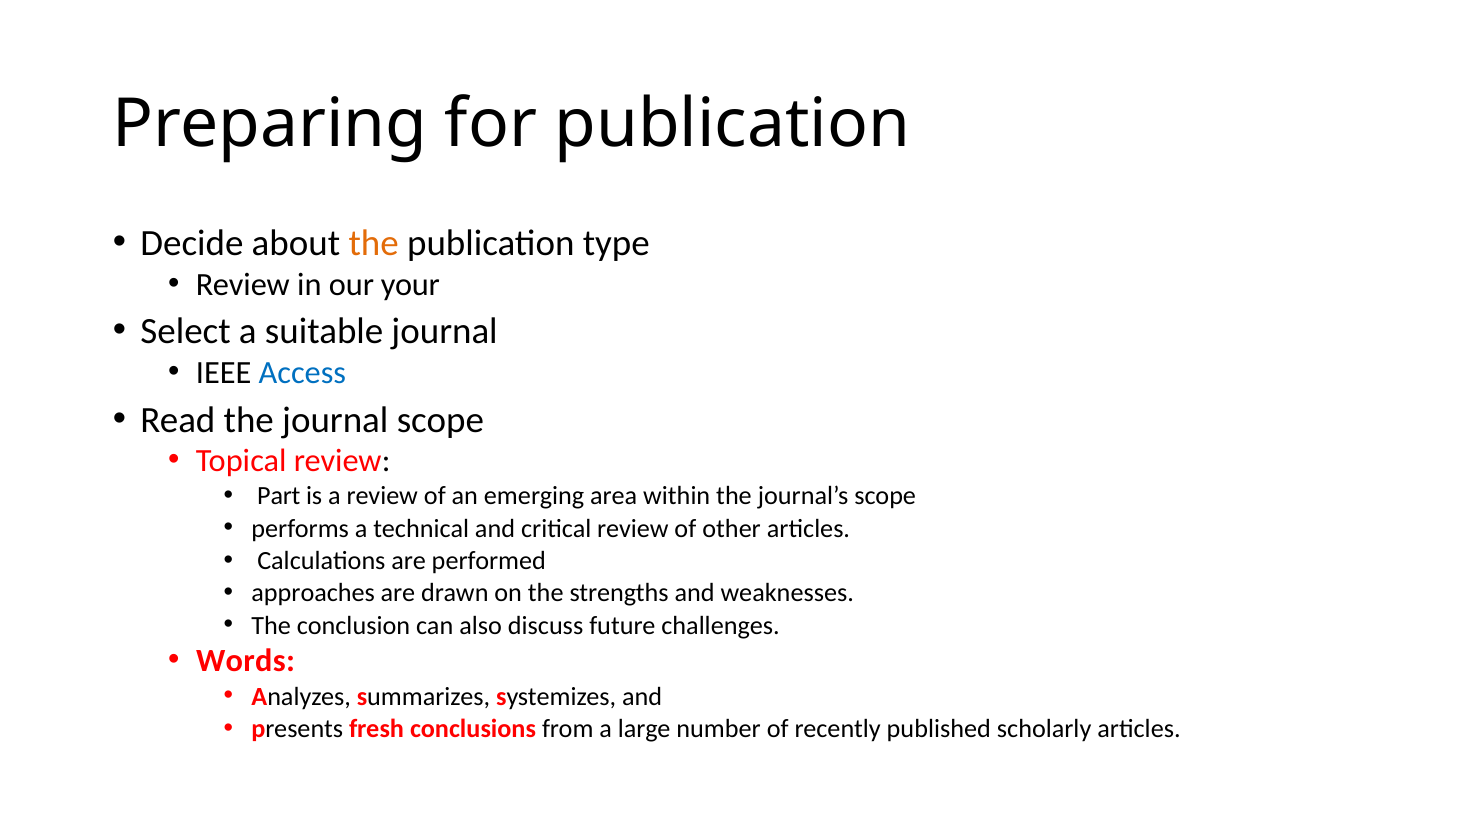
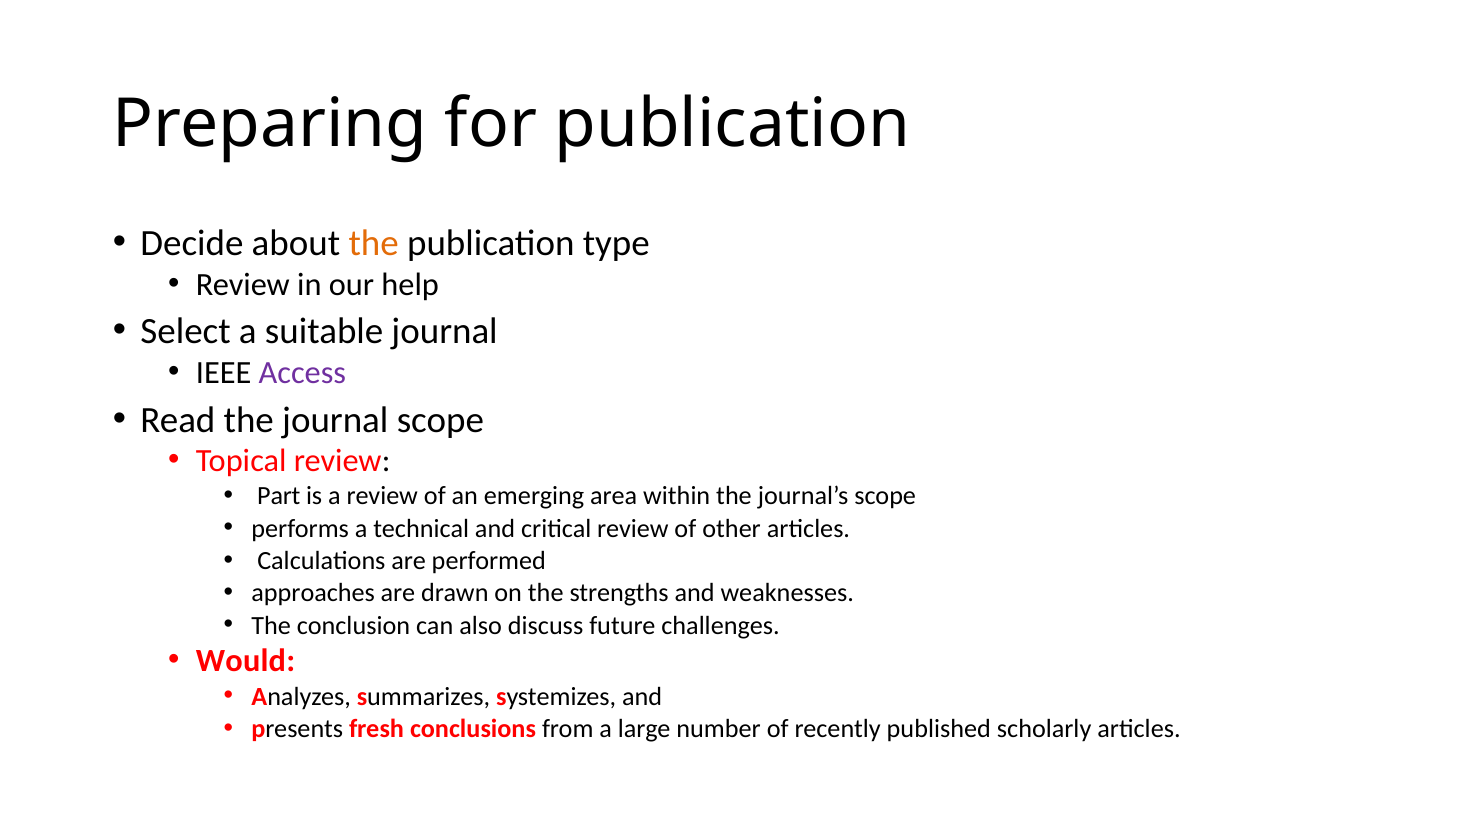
your: your -> help
Access colour: blue -> purple
Words: Words -> Would
